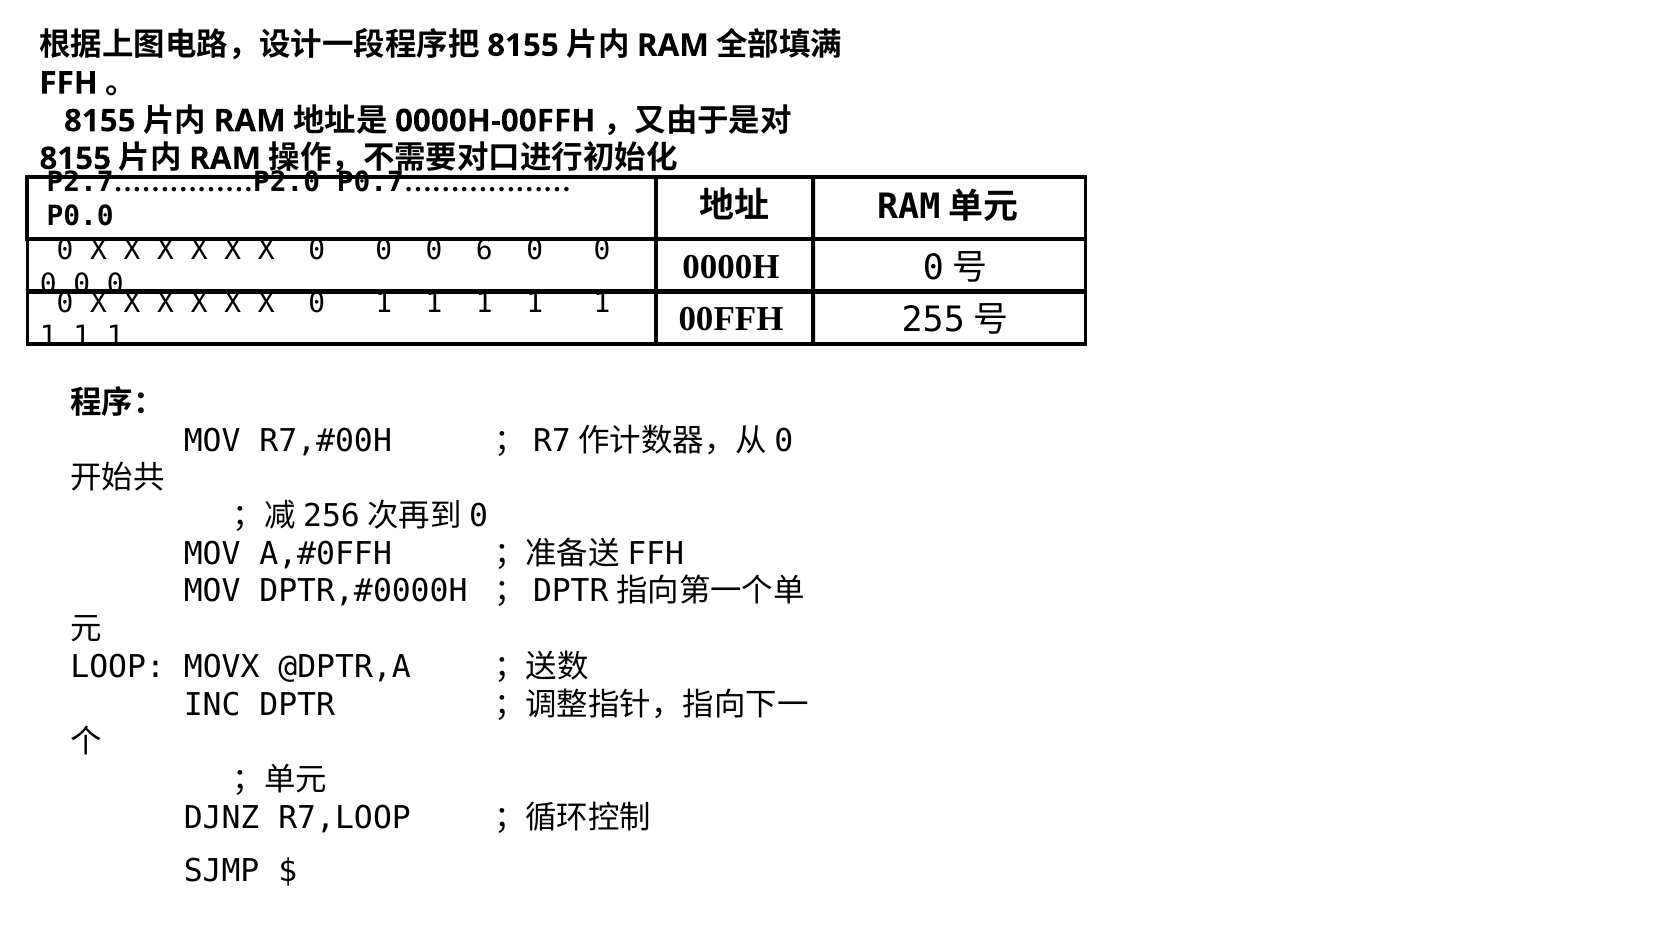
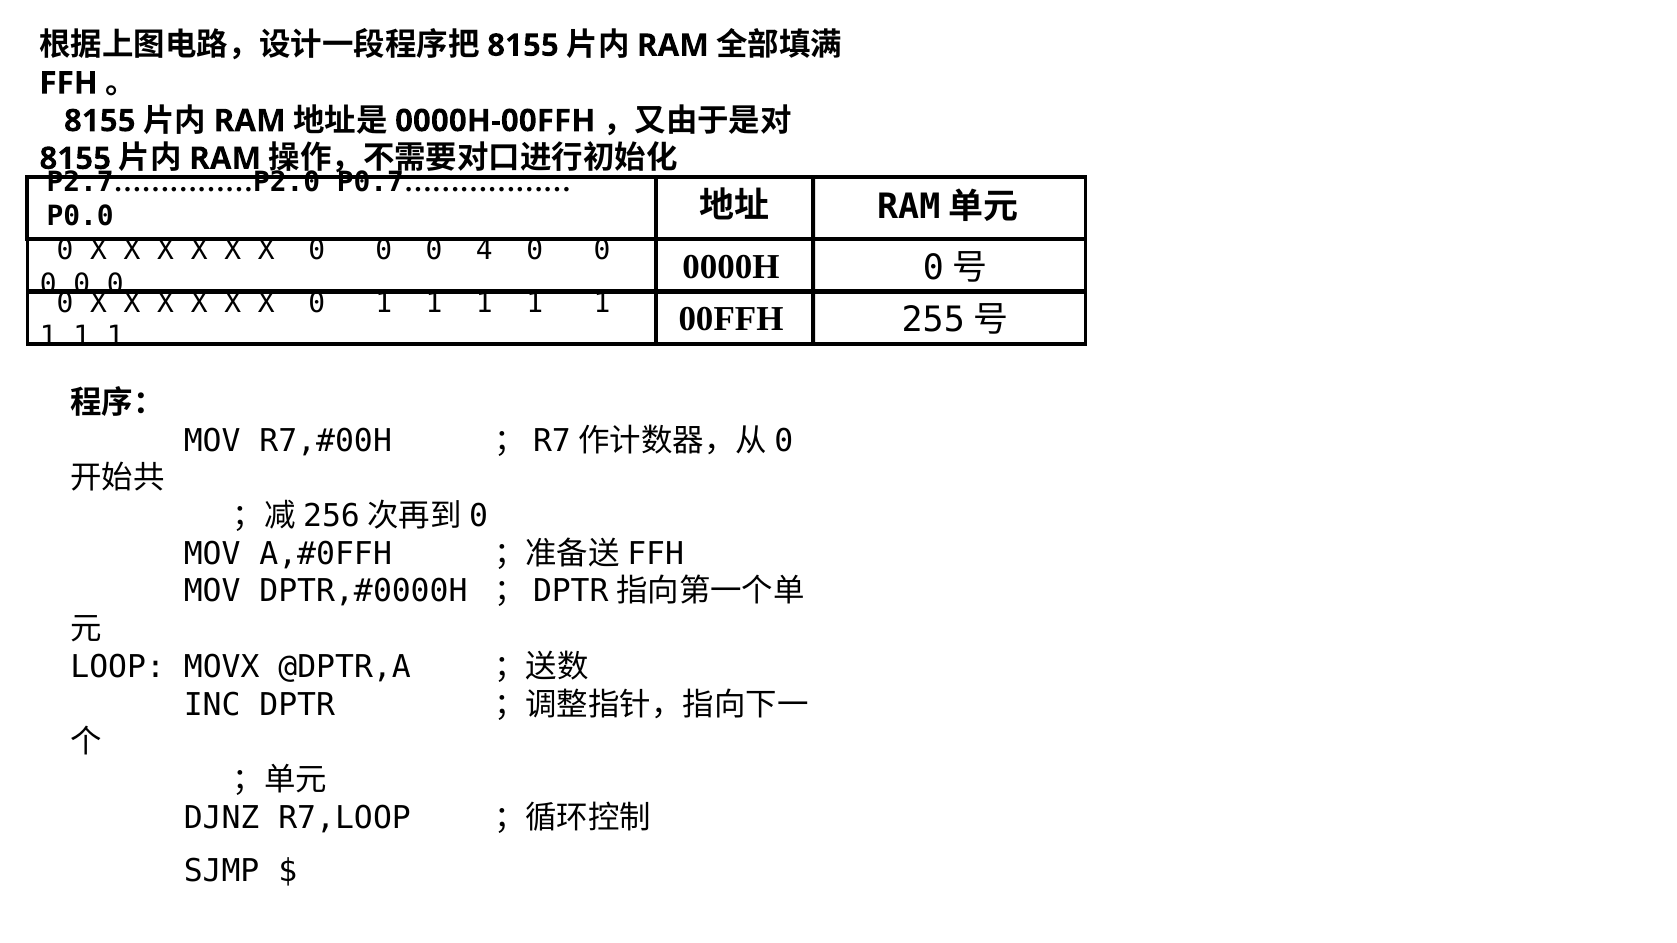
6: 6 -> 4
